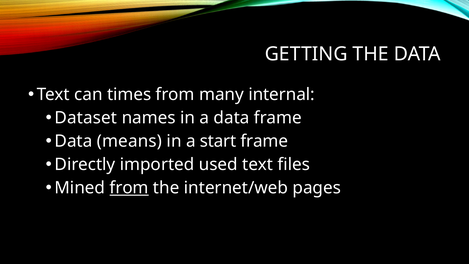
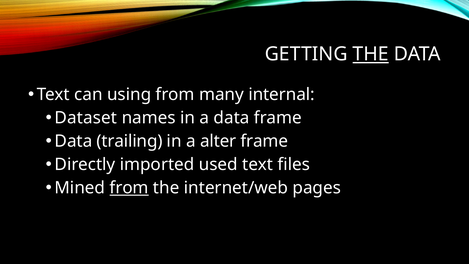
THE at (371, 54) underline: none -> present
times: times -> using
means: means -> trailing
start: start -> alter
